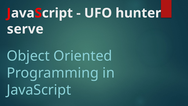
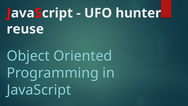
serve: serve -> reuse
